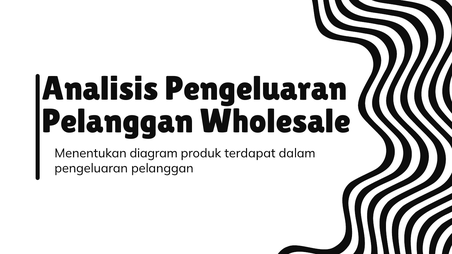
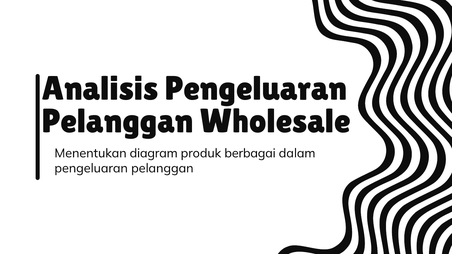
terdapat: terdapat -> berbagai
